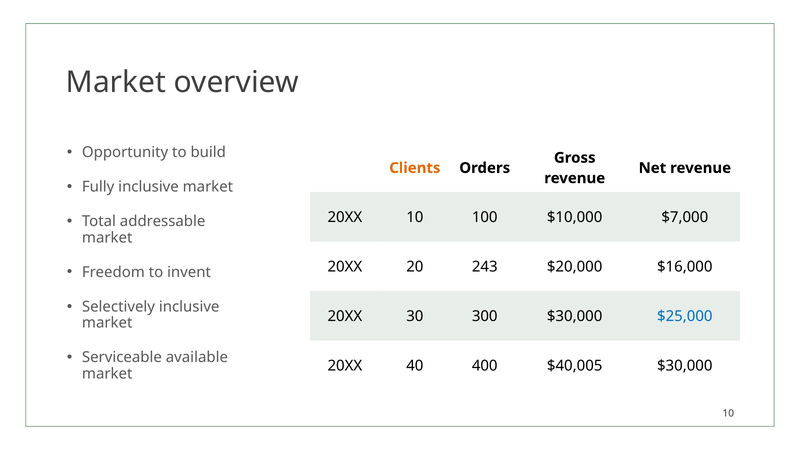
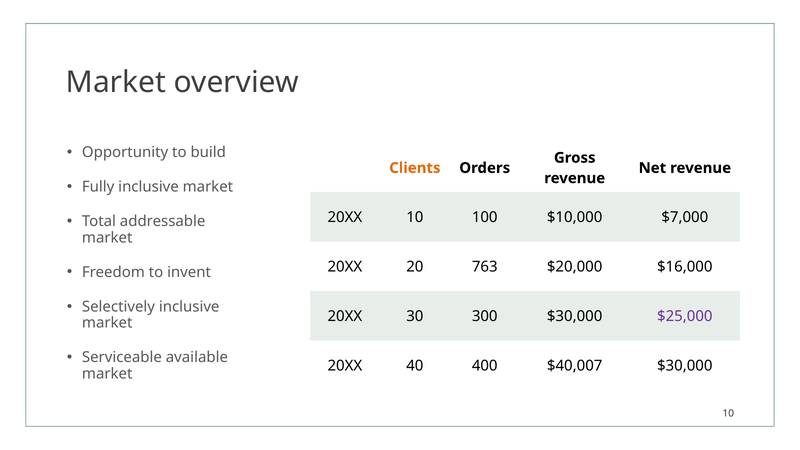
243: 243 -> 763
$25,000 colour: blue -> purple
$40,005: $40,005 -> $40,007
